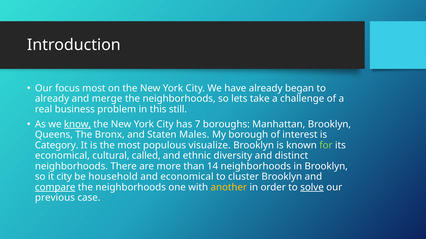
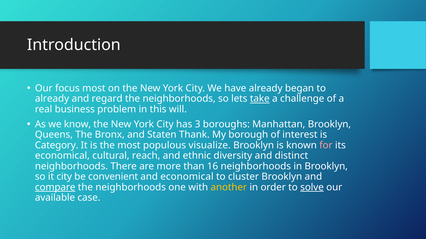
merge: merge -> regard
take underline: none -> present
still: still -> will
know underline: present -> none
7: 7 -> 3
Males: Males -> Thank
for colour: light green -> pink
called: called -> reach
14: 14 -> 16
household: household -> convenient
previous: previous -> available
